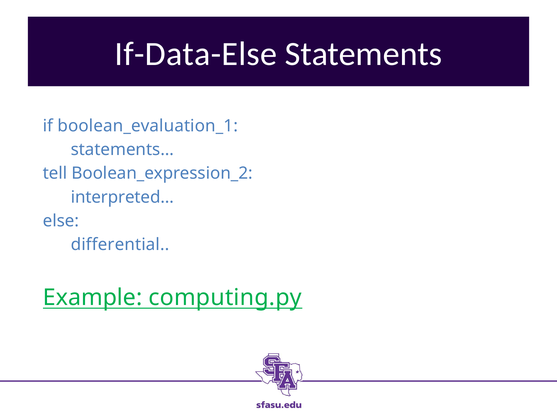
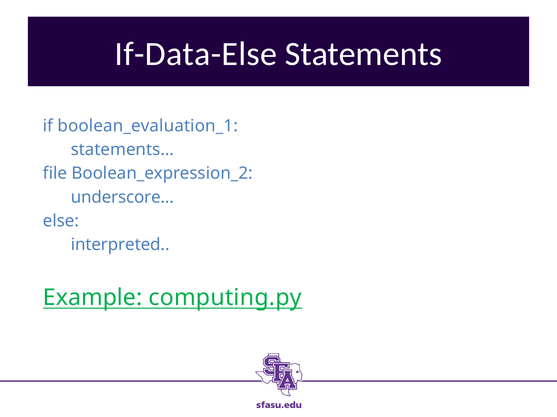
tell: tell -> file
interpreted…: interpreted… -> underscore…
differential: differential -> interpreted
